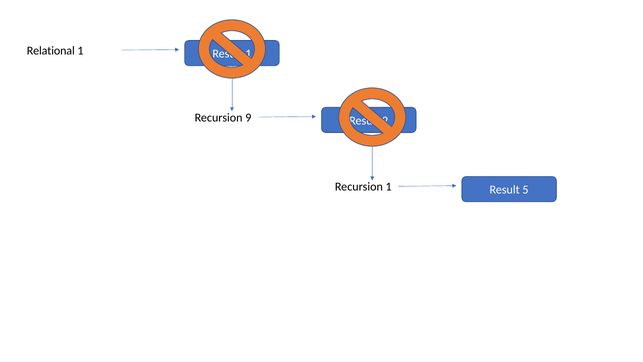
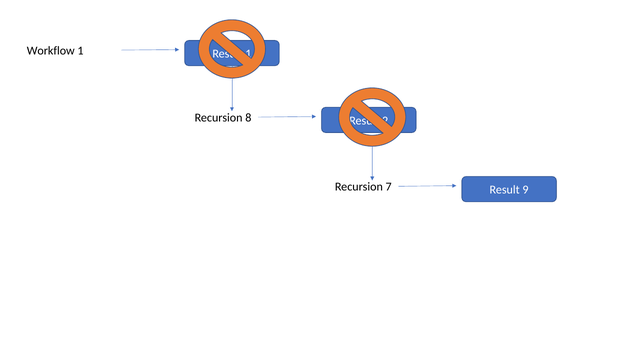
Relational: Relational -> Workflow
9: 9 -> 8
Recursion 1: 1 -> 7
5: 5 -> 9
